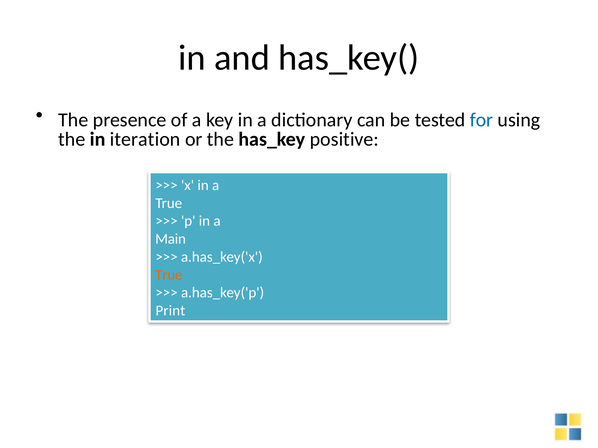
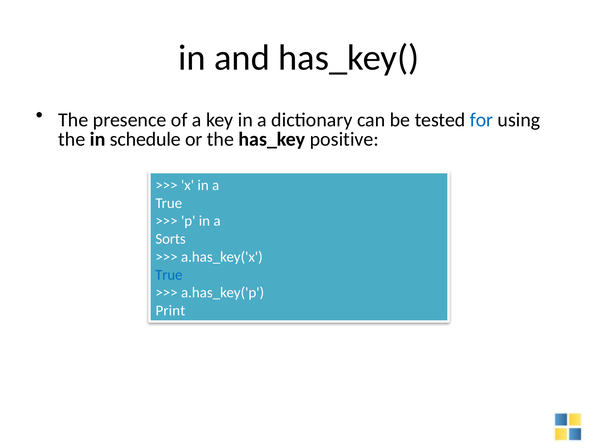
iteration: iteration -> schedule
Main: Main -> Sorts
True at (169, 275) colour: orange -> blue
